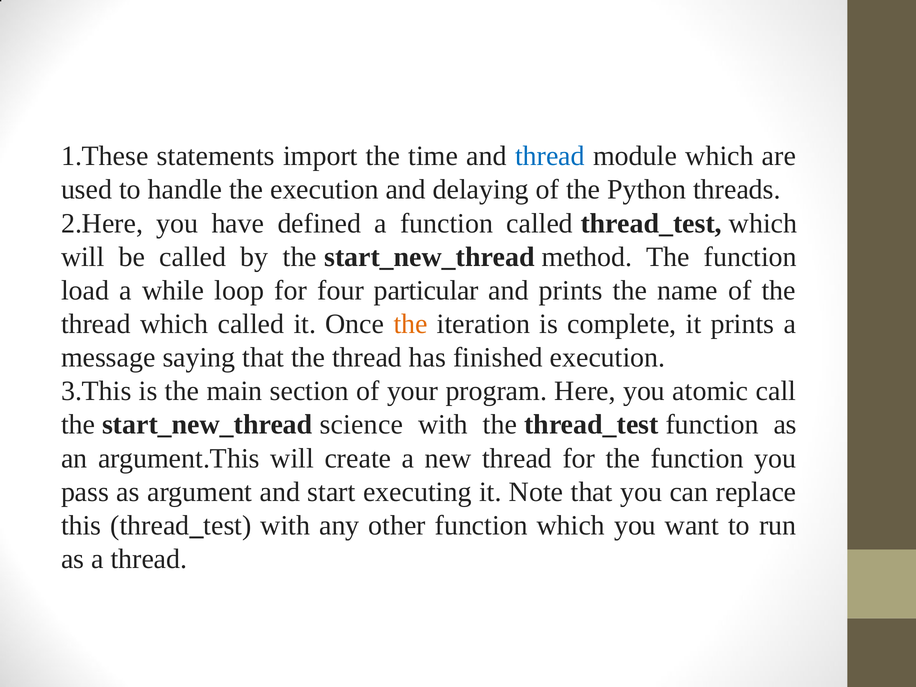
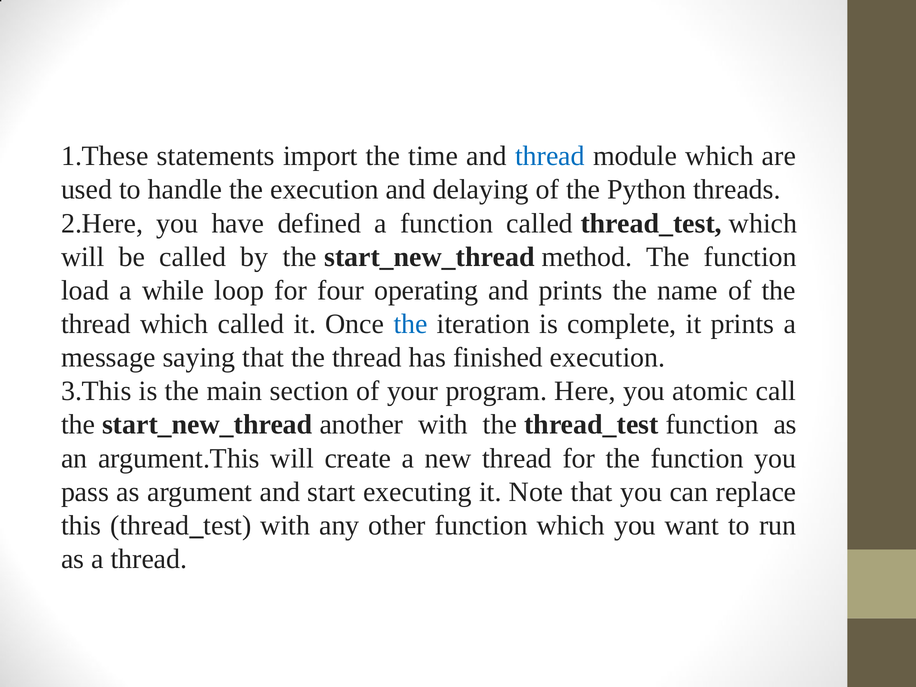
particular: particular -> operating
the at (411, 324) colour: orange -> blue
science: science -> another
